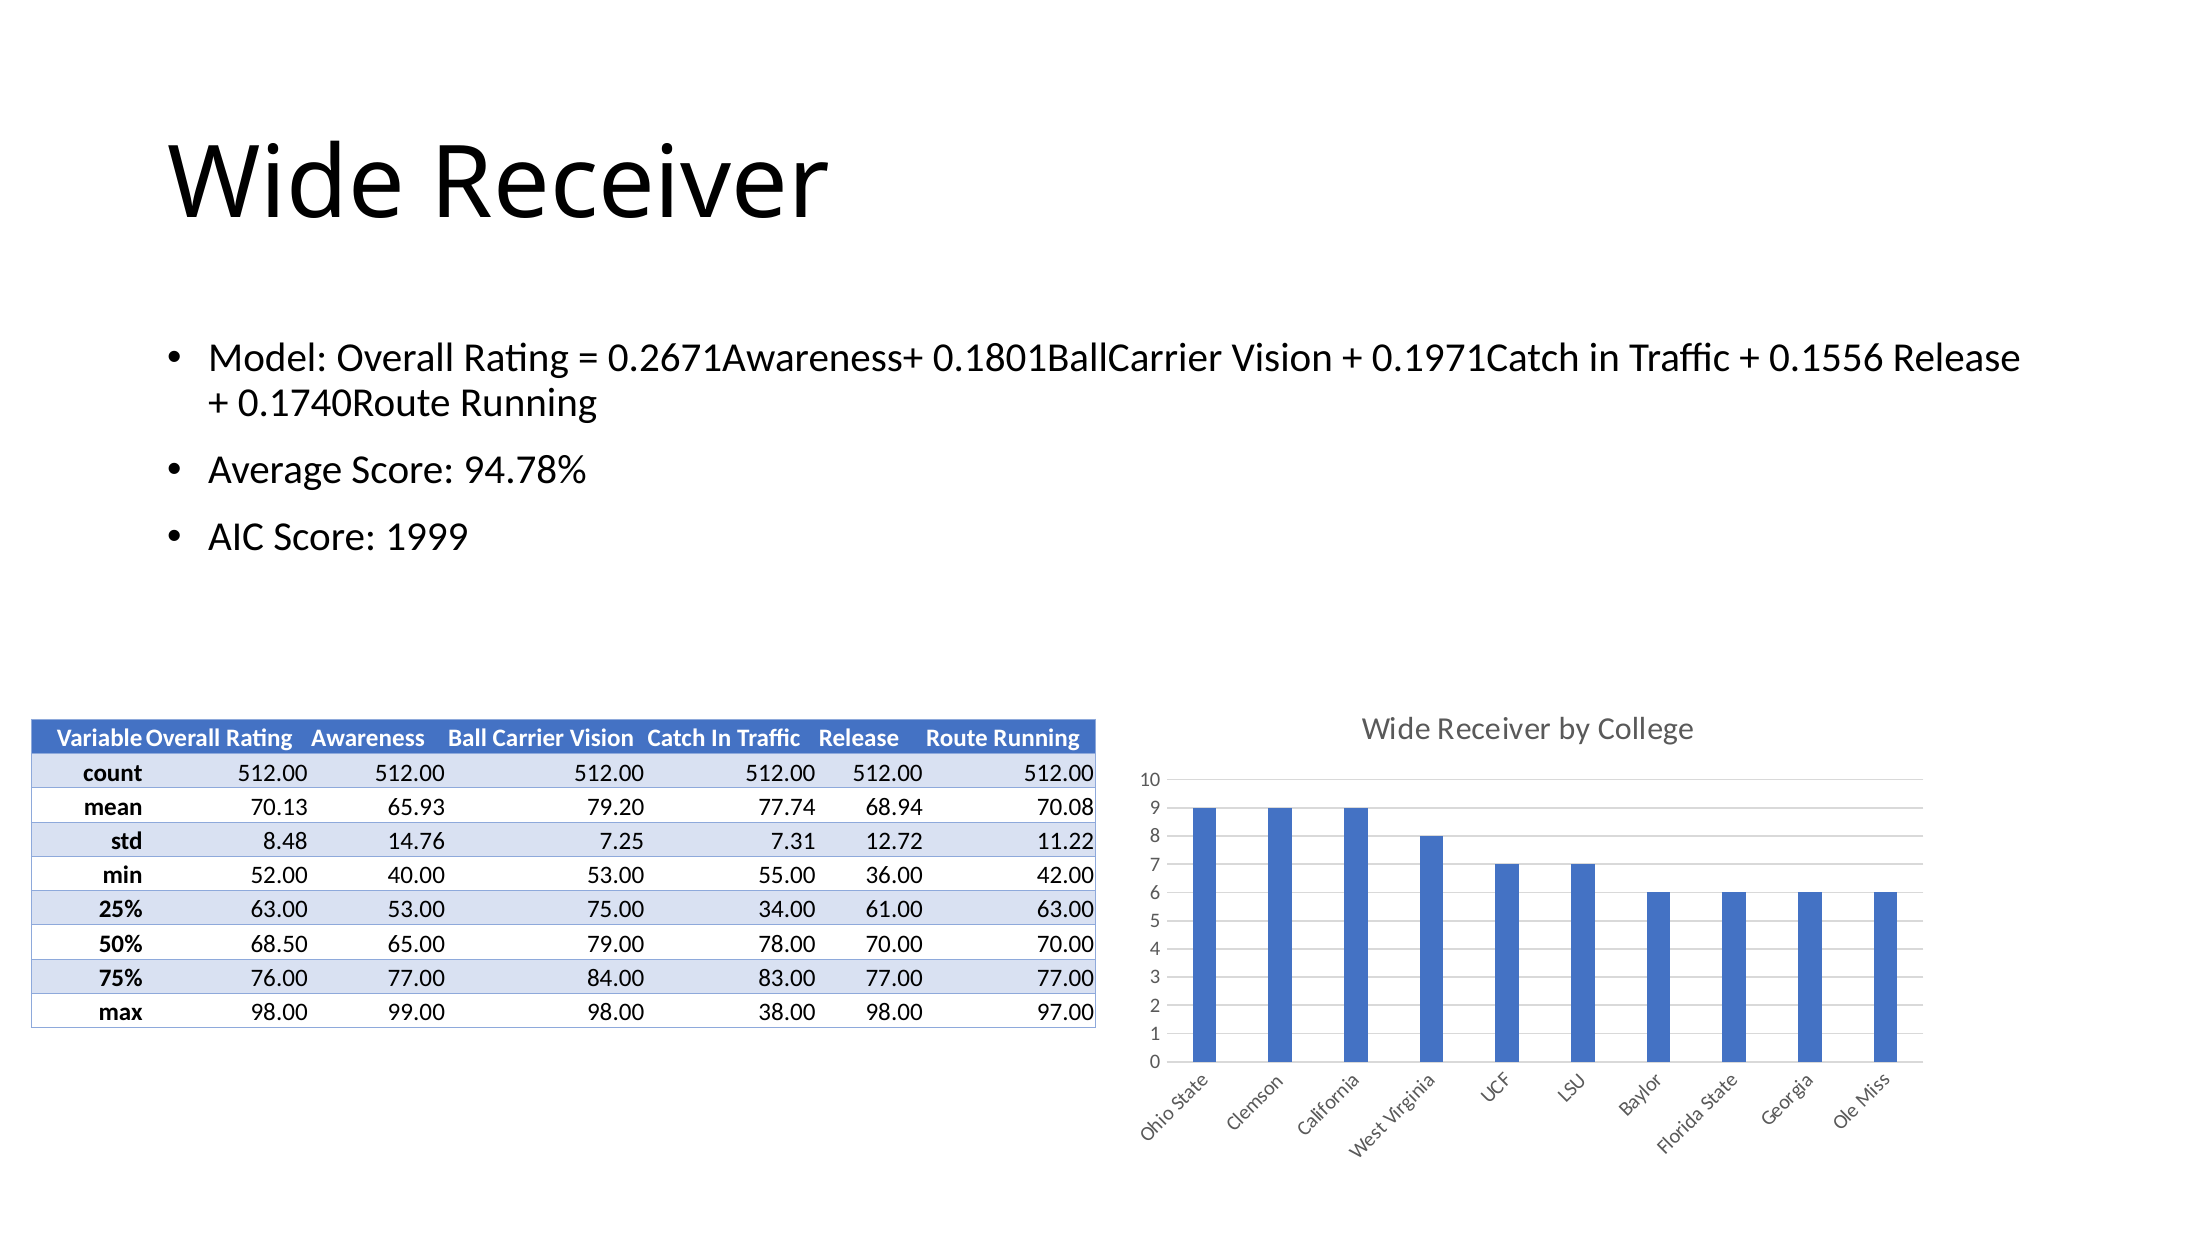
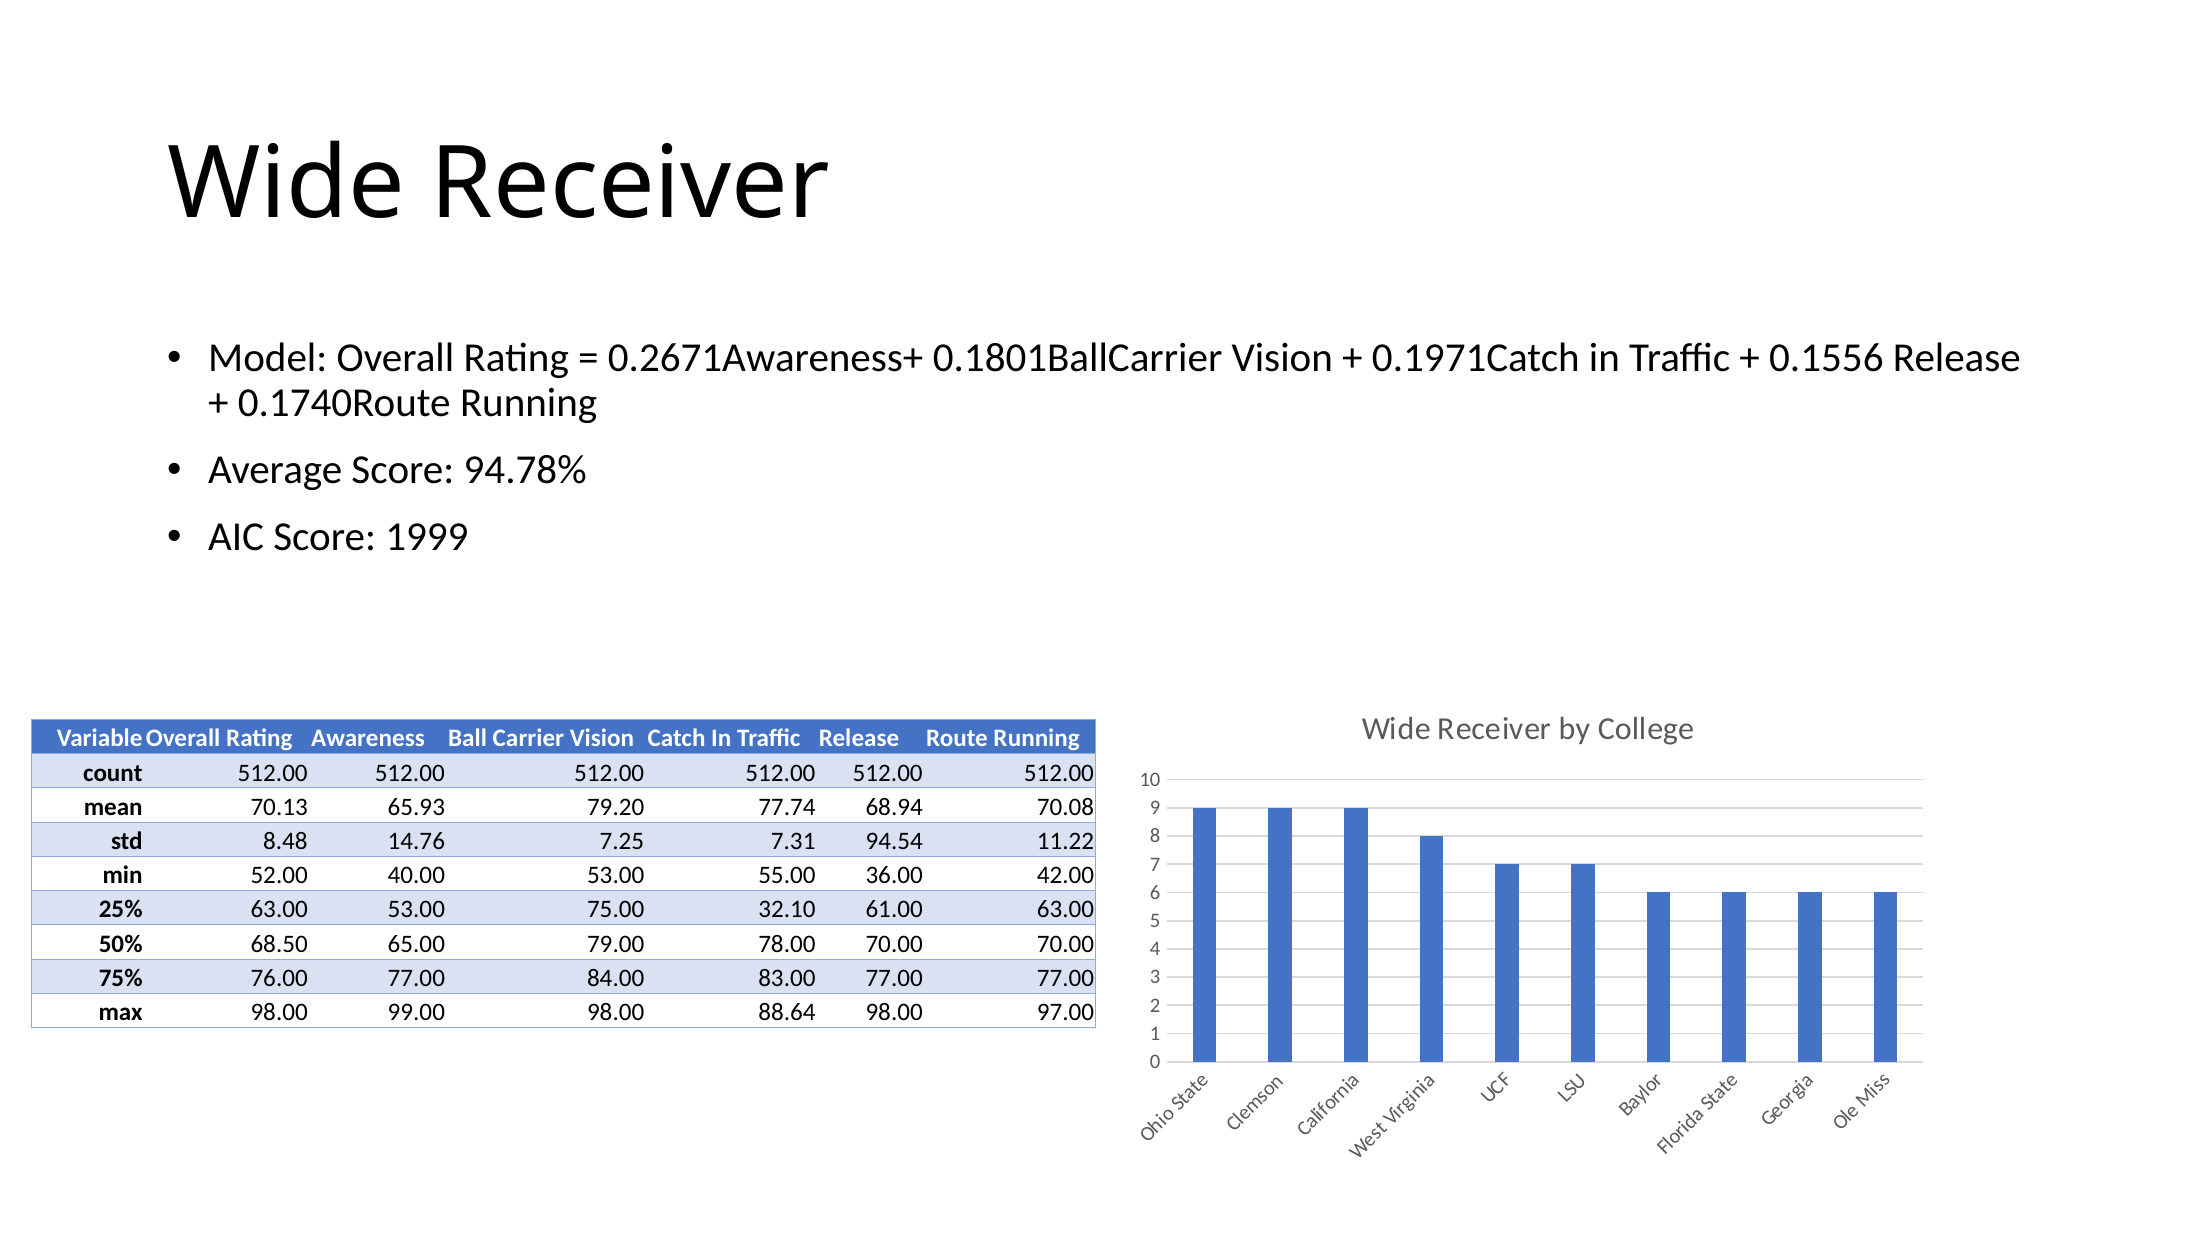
12.72: 12.72 -> 94.54
34.00: 34.00 -> 32.10
38.00: 38.00 -> 88.64
